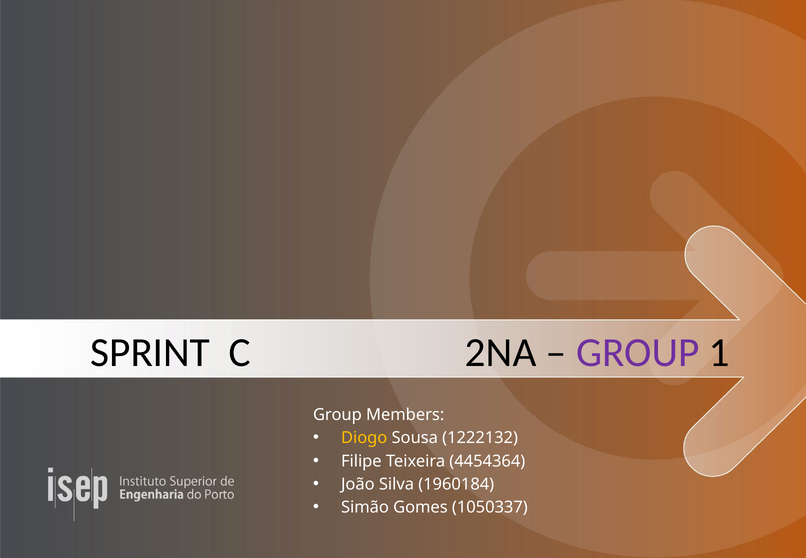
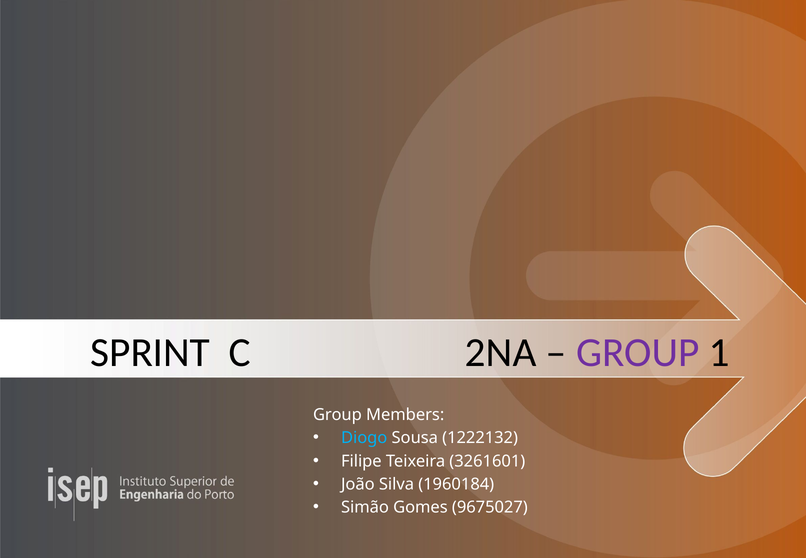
Diogo colour: yellow -> light blue
4454364: 4454364 -> 3261601
1050337: 1050337 -> 9675027
